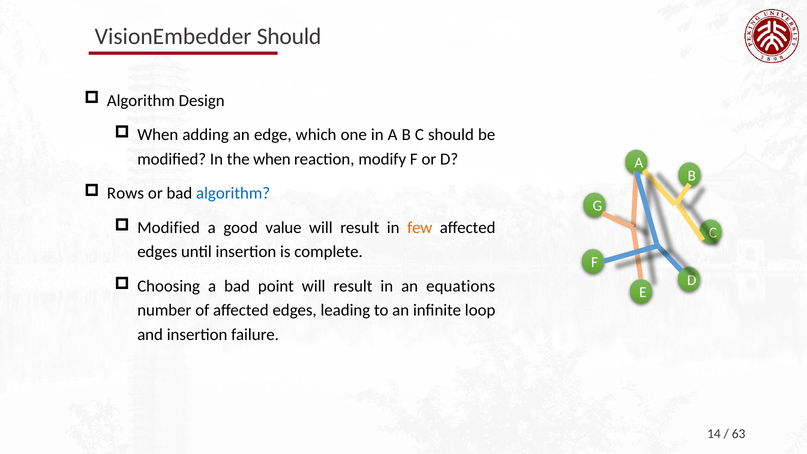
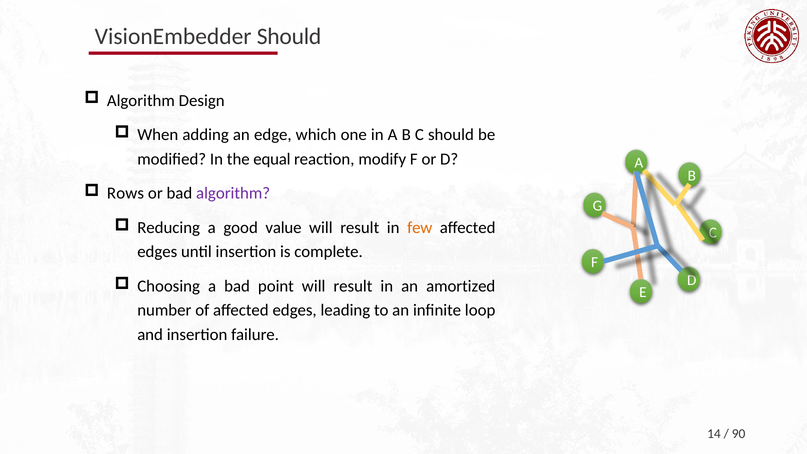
the when: when -> equal
algorithm at (233, 193) colour: blue -> purple
Modified at (169, 228): Modified -> Reducing
equations: equations -> amortized
63: 63 -> 90
